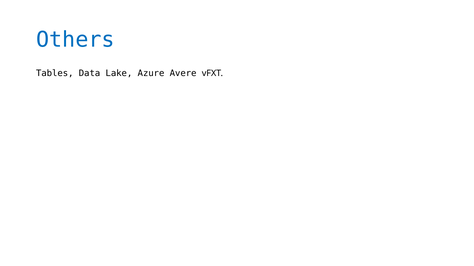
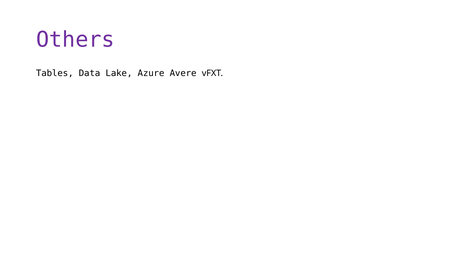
Others colour: blue -> purple
